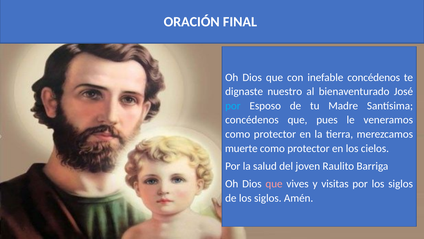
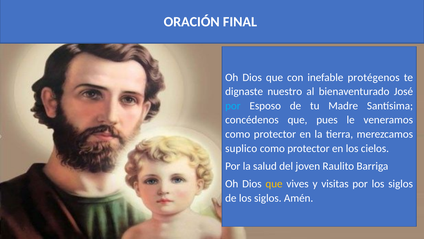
inefable concédenos: concédenos -> protégenos
muerte: muerte -> suplico
que at (274, 184) colour: pink -> yellow
